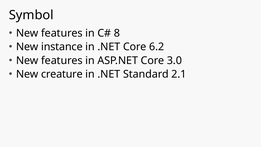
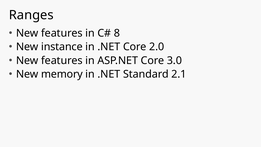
Symbol: Symbol -> Ranges
6.2: 6.2 -> 2.0
creature: creature -> memory
